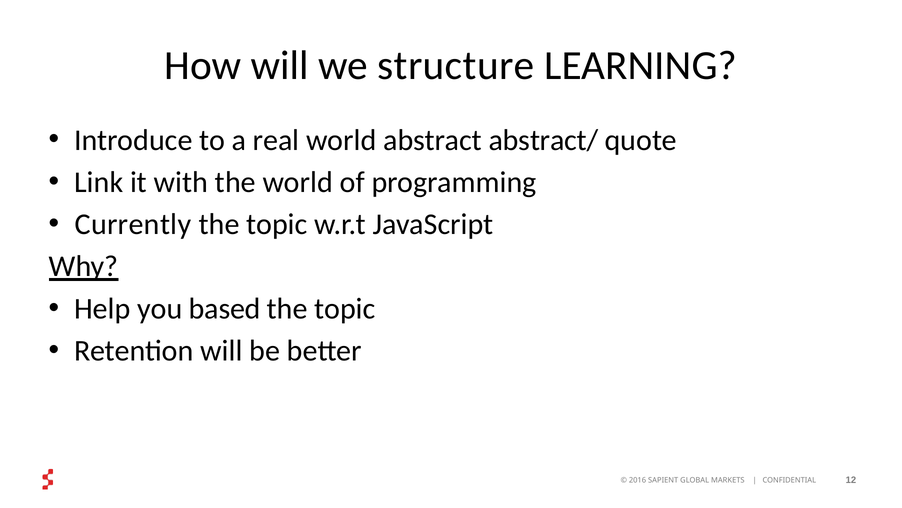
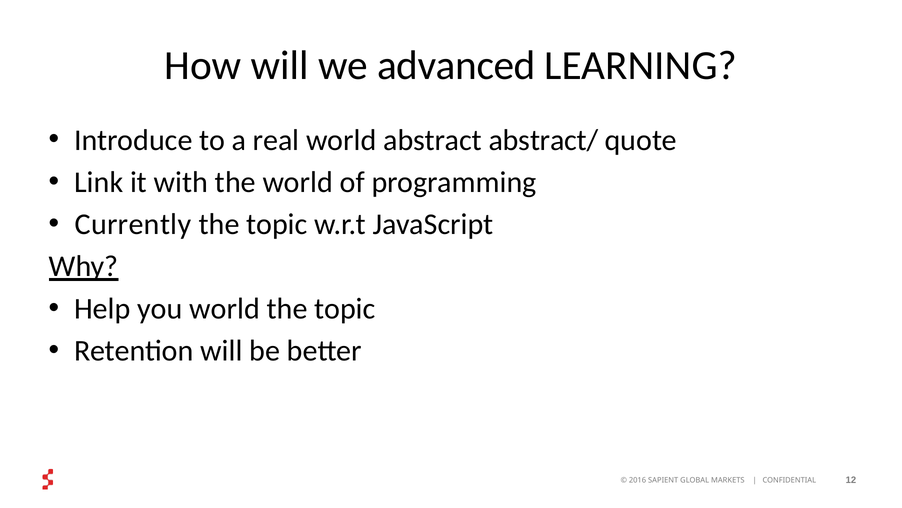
structure: structure -> advanced
you based: based -> world
